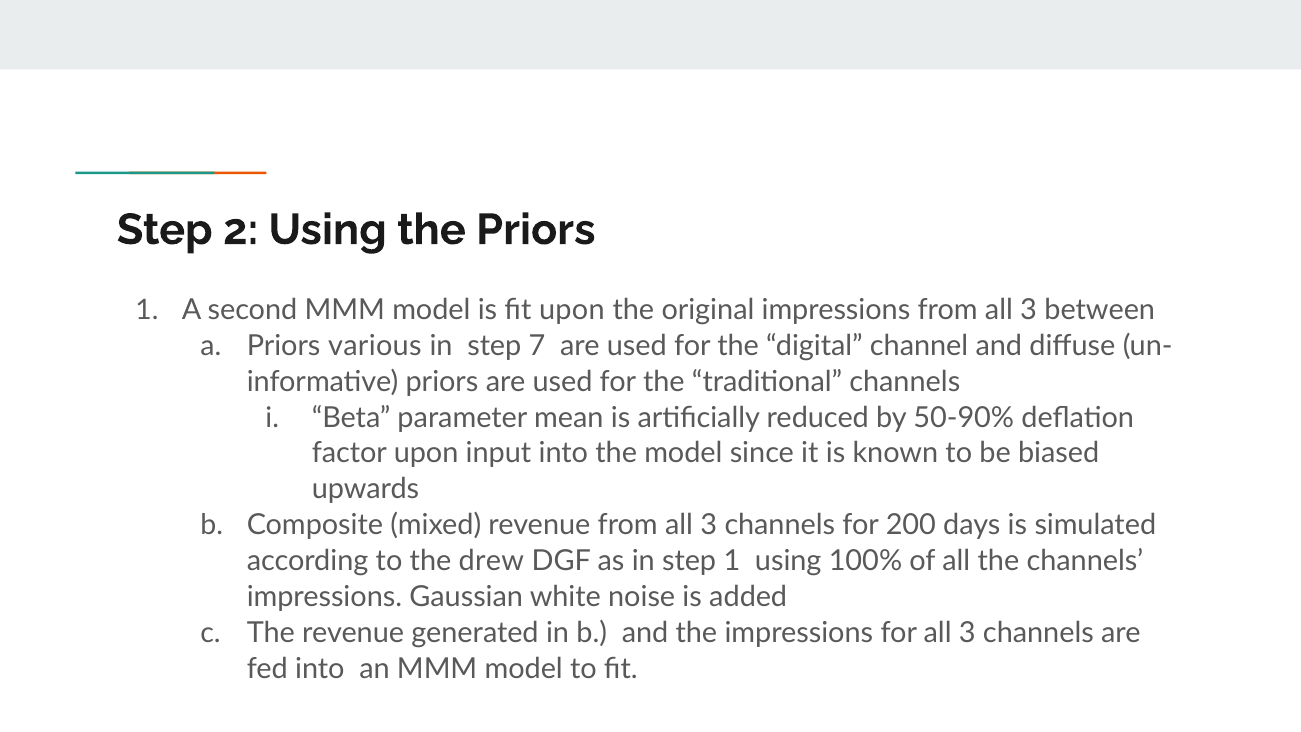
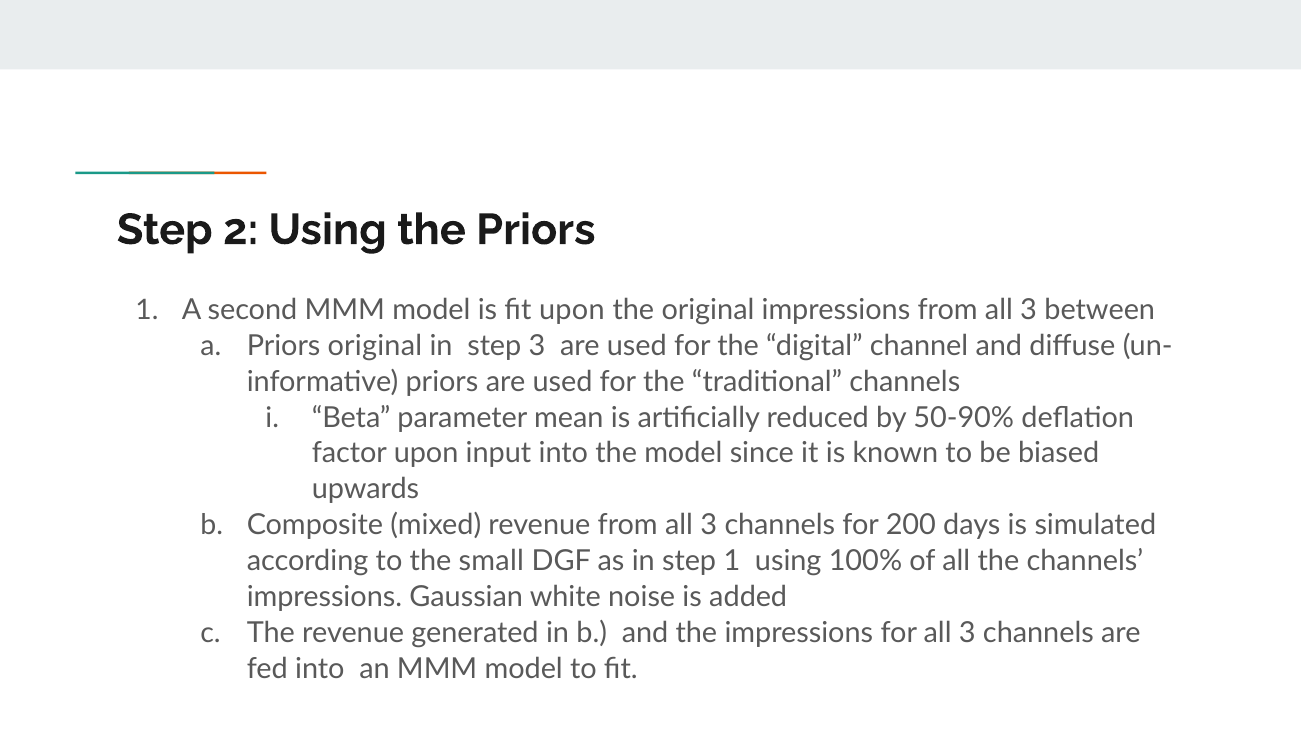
Priors various: various -> original
step 7: 7 -> 3
drew: drew -> small
